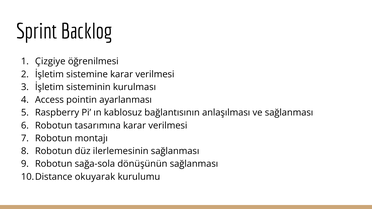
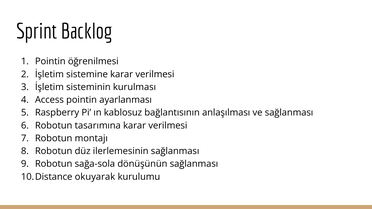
Çizgiye at (50, 61): Çizgiye -> Pointin
